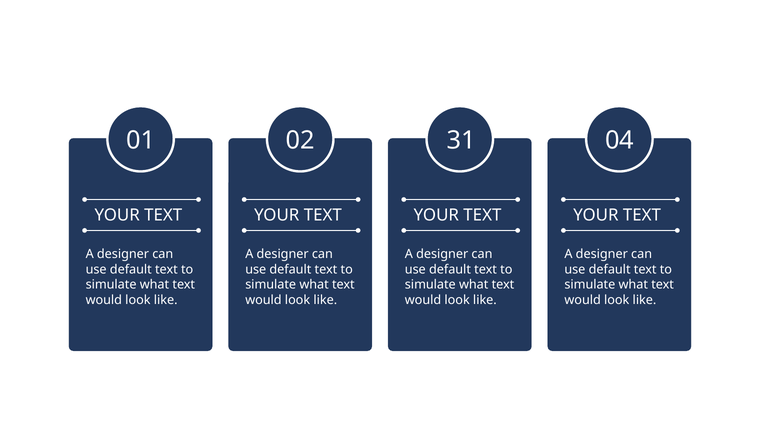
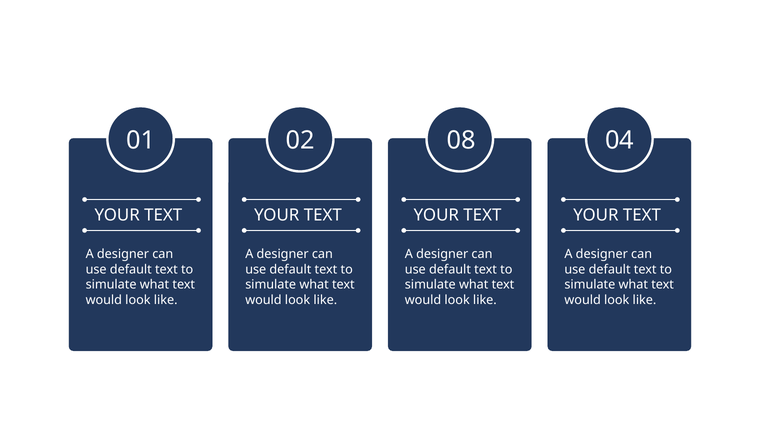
31: 31 -> 08
